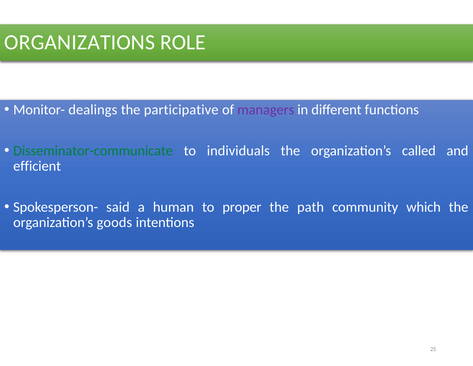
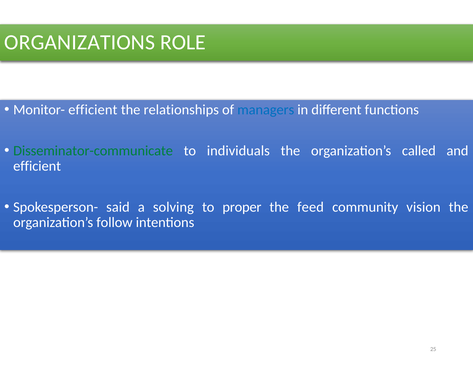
Monitor- dealings: dealings -> efficient
participative: participative -> relationships
managers colour: purple -> blue
human: human -> solving
path: path -> feed
which: which -> vision
goods: goods -> follow
